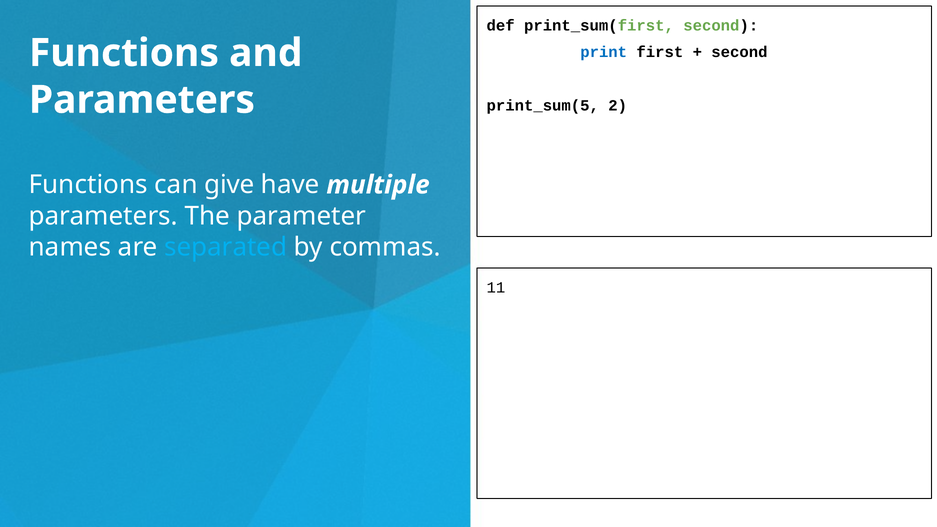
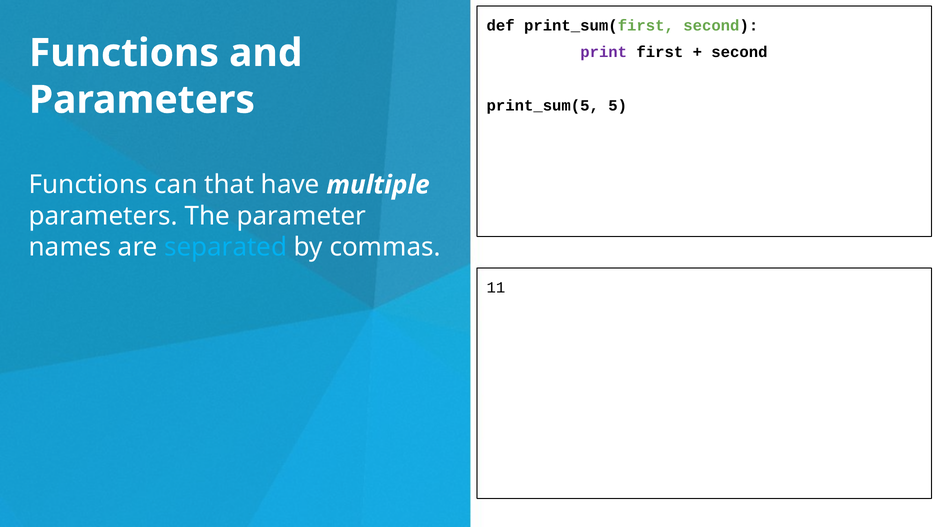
print colour: blue -> purple
2: 2 -> 5
give: give -> that
